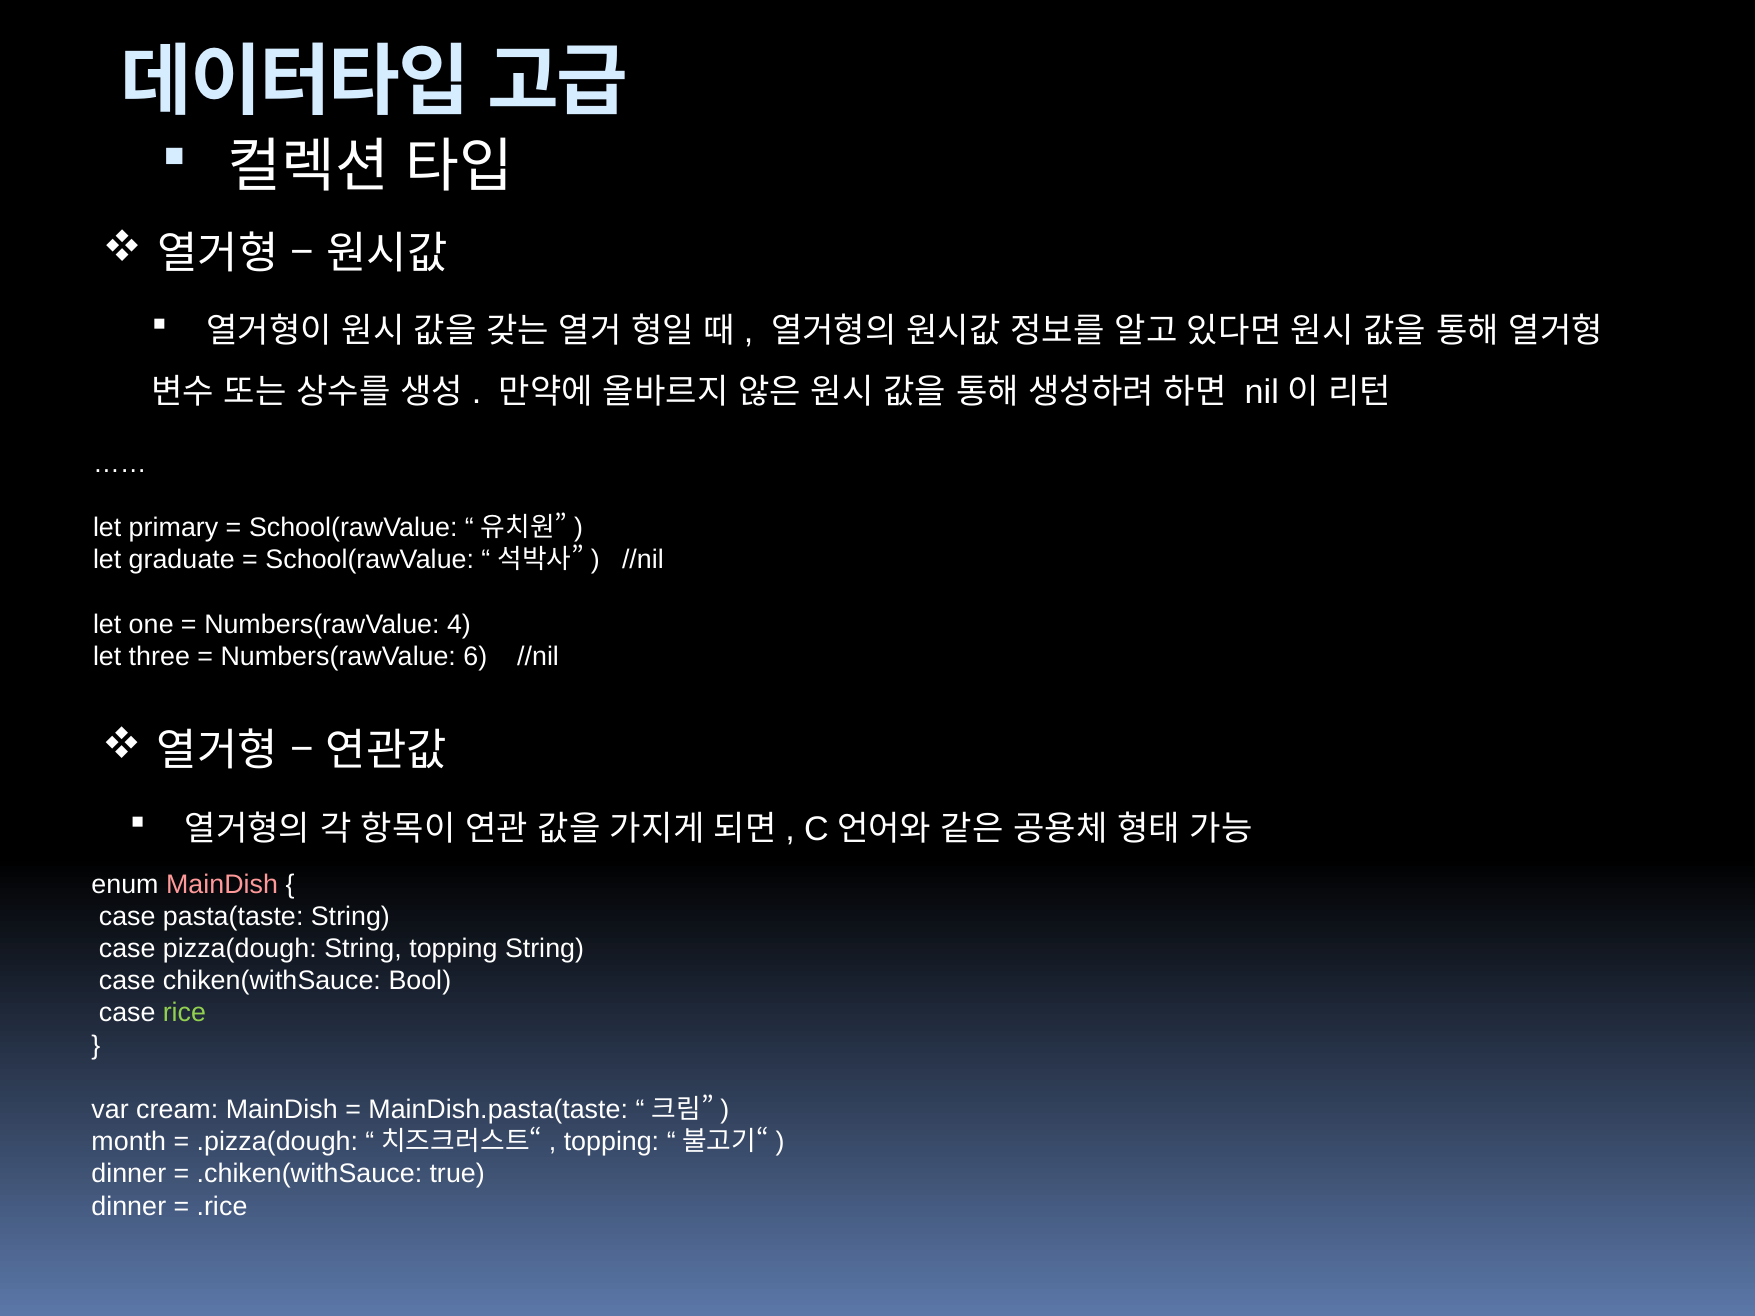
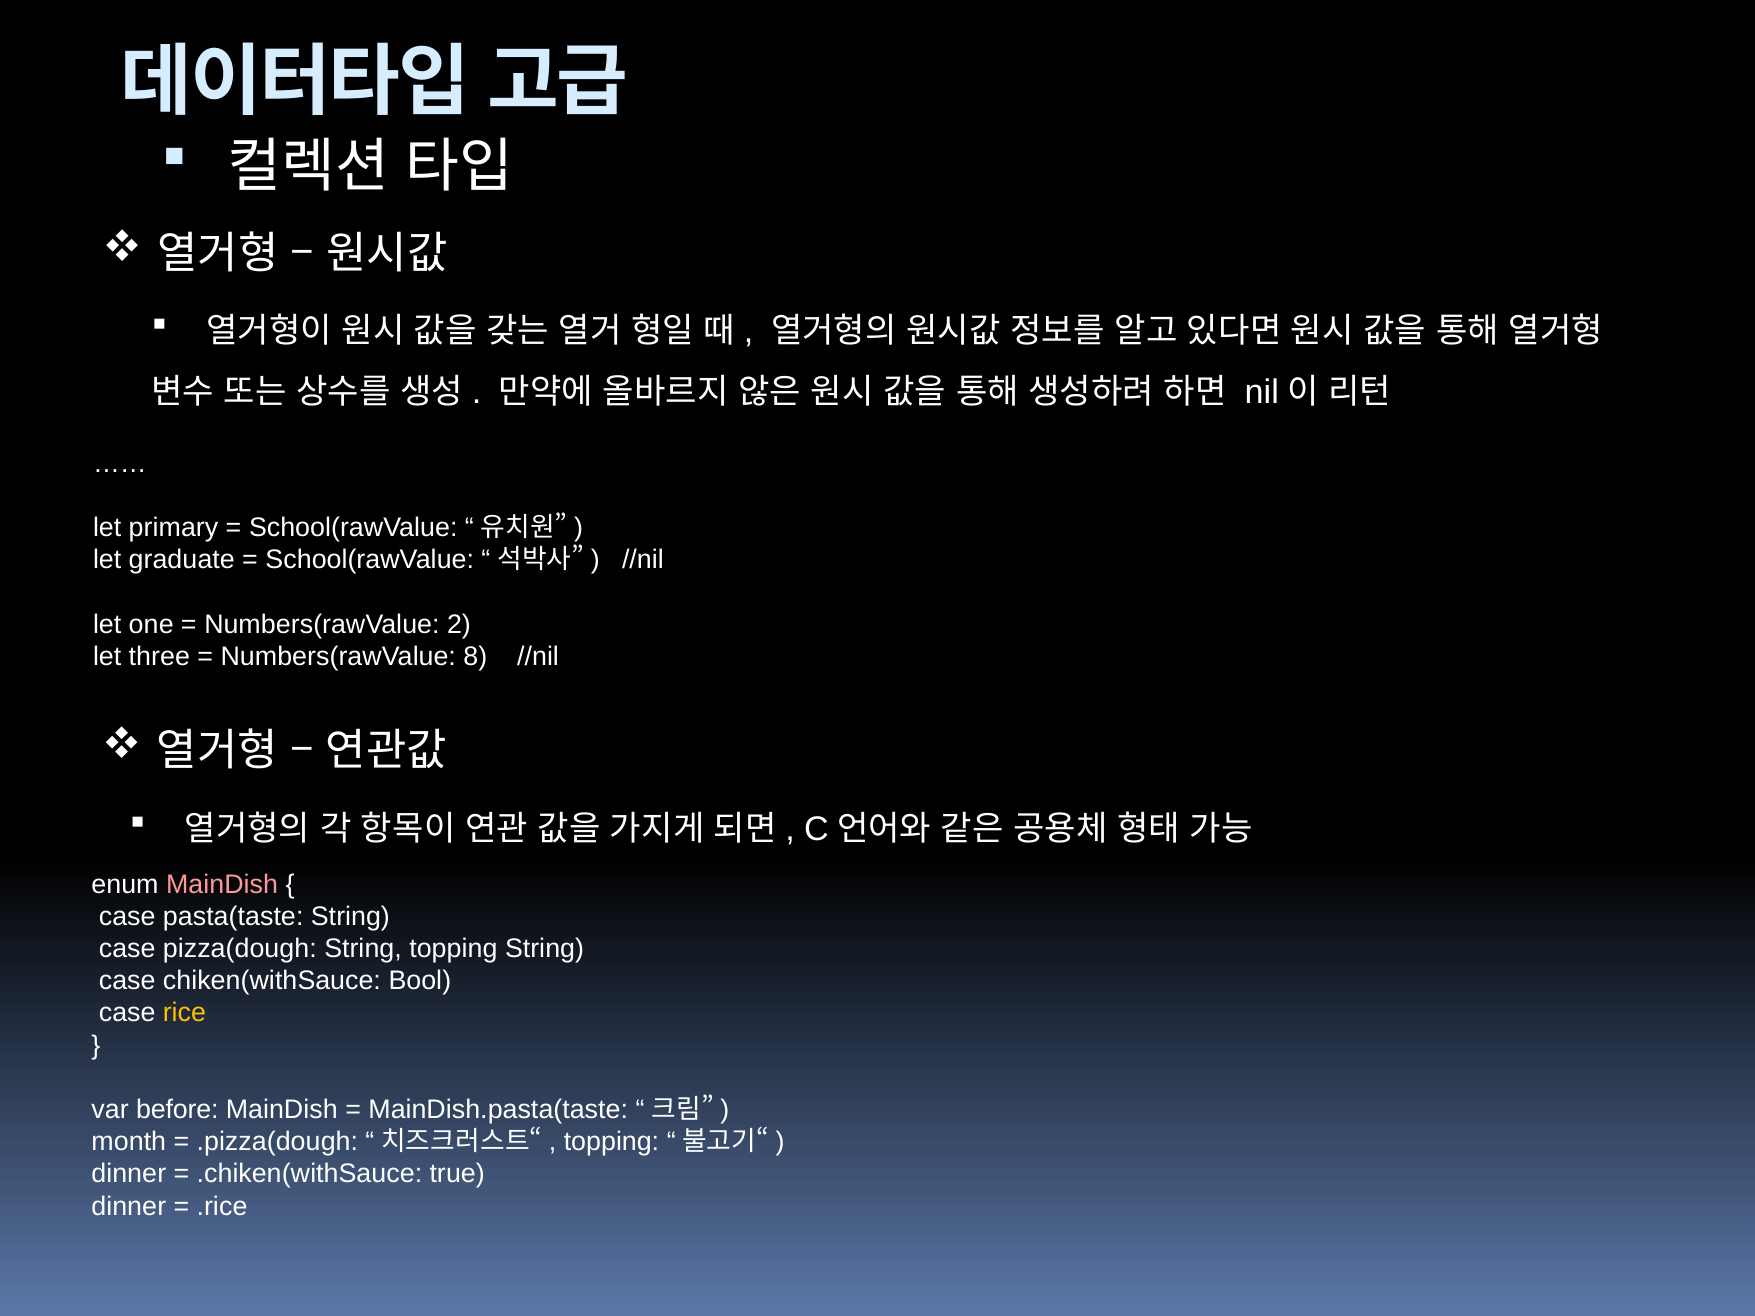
4: 4 -> 2
6: 6 -> 8
rice colour: light green -> yellow
cream: cream -> before
